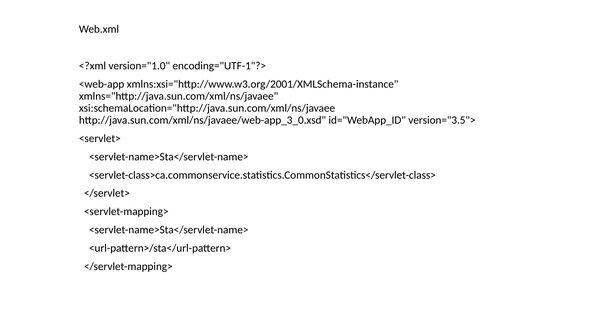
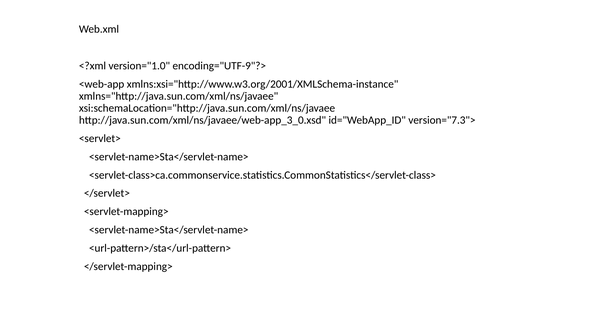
encoding="UTF-1"?>: encoding="UTF-1"?> -> encoding="UTF-9"?>
version="3.5">: version="3.5"> -> version="7.3">
